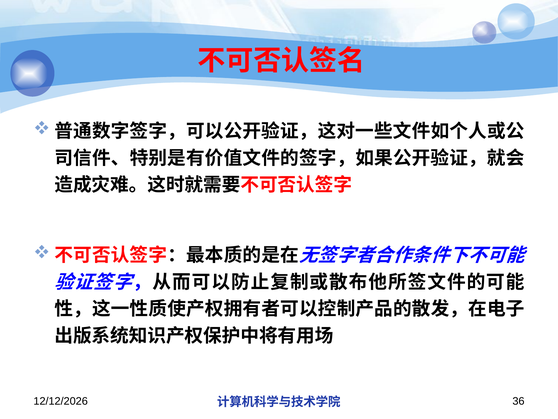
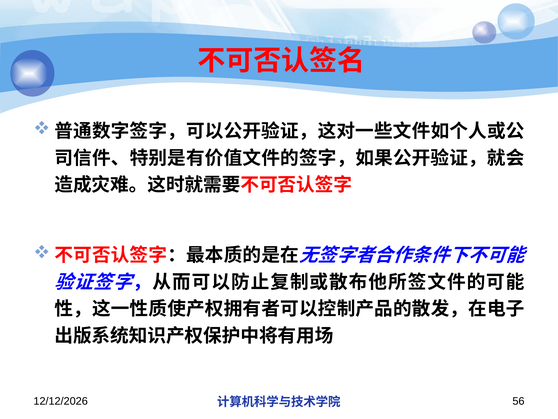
36: 36 -> 56
